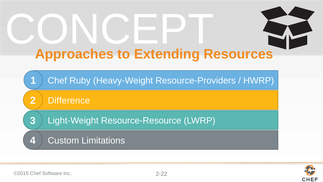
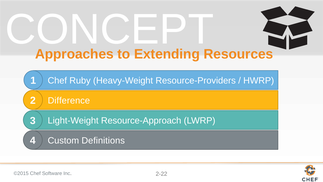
Resource-Resource: Resource-Resource -> Resource-Approach
Limitations: Limitations -> Definitions
